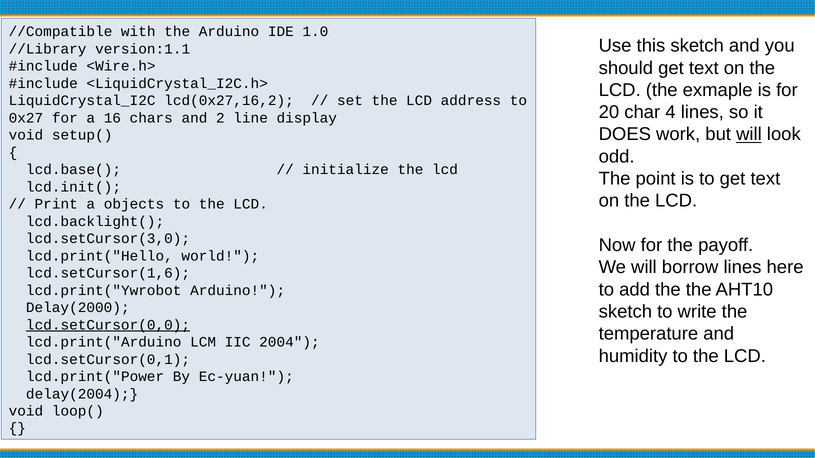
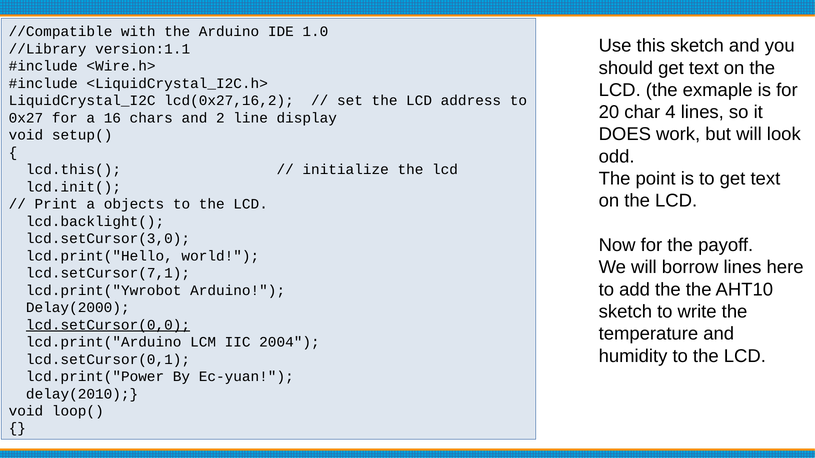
will at (749, 135) underline: present -> none
lcd.base(: lcd.base( -> lcd.this(
lcd.setCursor(1,6: lcd.setCursor(1,6 -> lcd.setCursor(7,1
delay(2004: delay(2004 -> delay(2010
